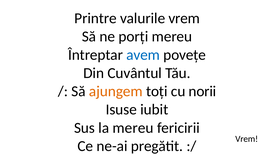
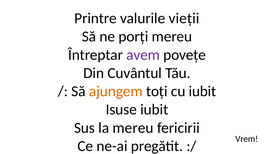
valurile vrem: vrem -> vieții
avem colour: blue -> purple
cu norii: norii -> iubit
